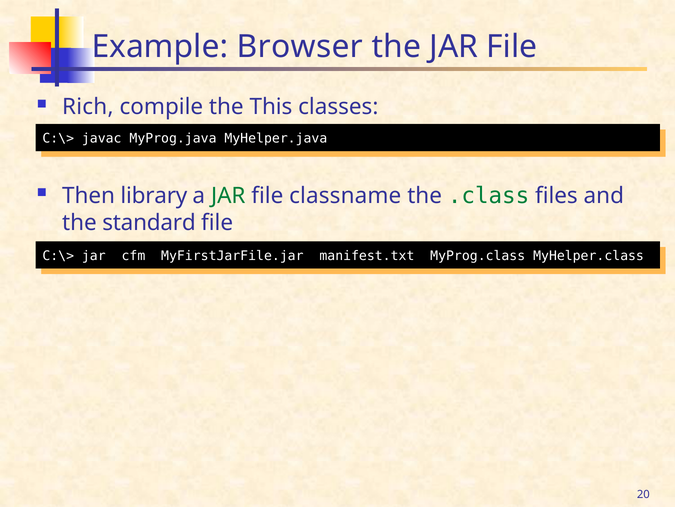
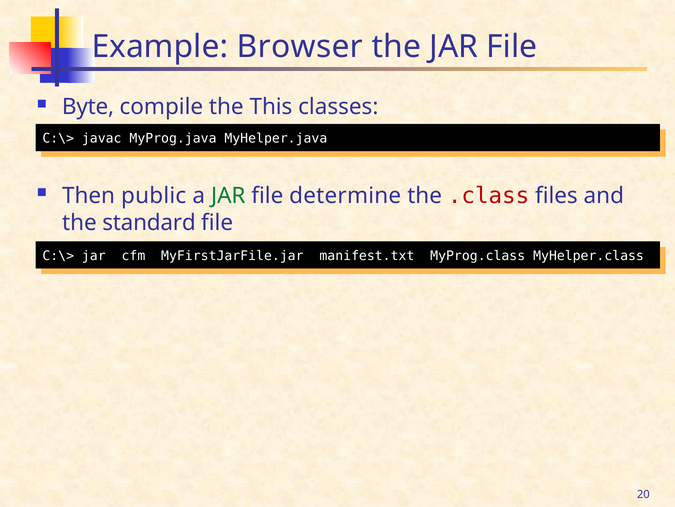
Rich: Rich -> Byte
library: library -> public
classname: classname -> determine
.class colour: green -> red
